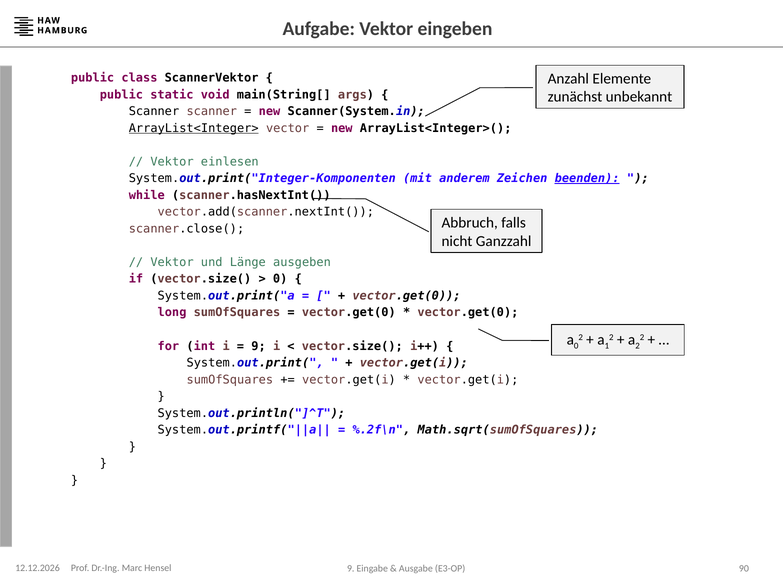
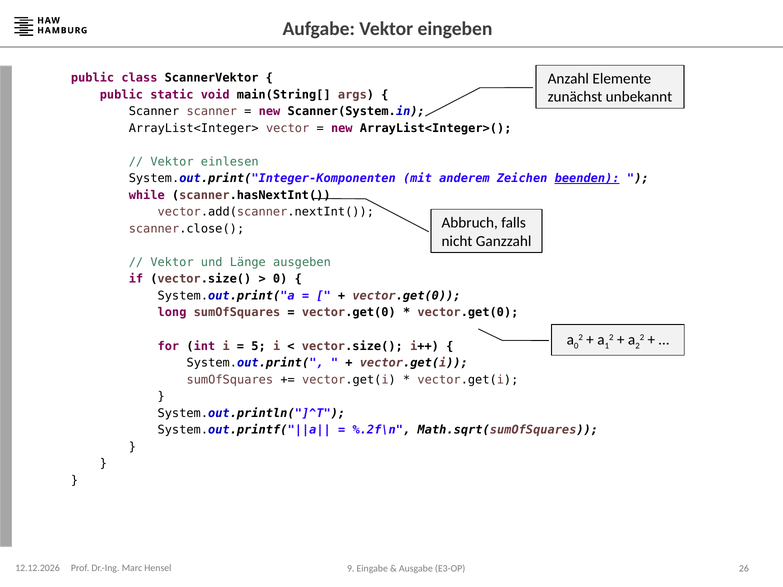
ArrayList<Integer> underline: present -> none
9 at (259, 346): 9 -> 5
90: 90 -> 26
